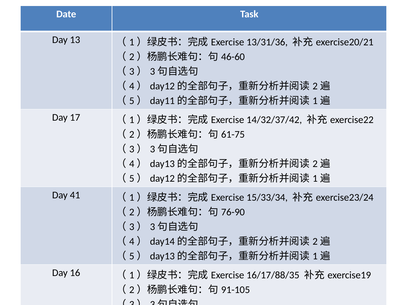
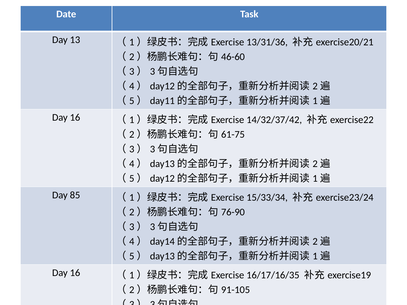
17 at (75, 118): 17 -> 16
41: 41 -> 85
16/17/88/35: 16/17/88/35 -> 16/17/16/35
